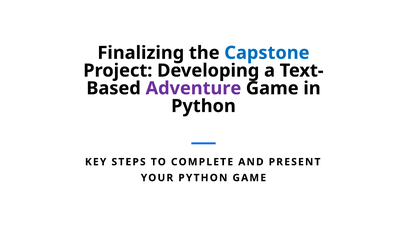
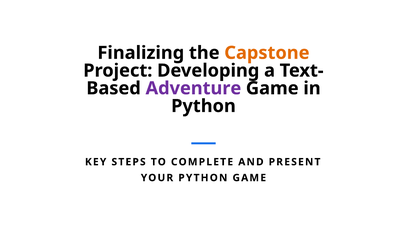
Capstone colour: blue -> orange
